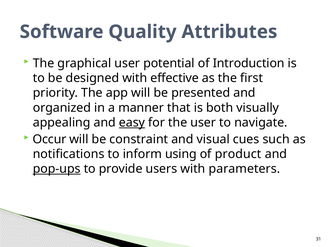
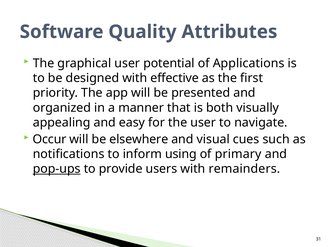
Introduction: Introduction -> Applications
easy underline: present -> none
constraint: constraint -> elsewhere
product: product -> primary
parameters: parameters -> remainders
